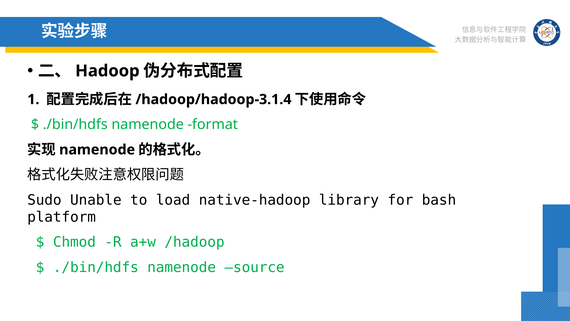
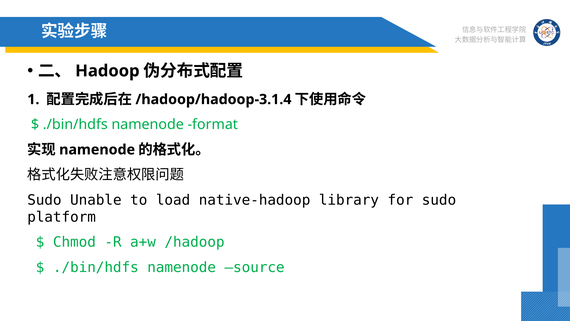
for bash: bash -> sudo
